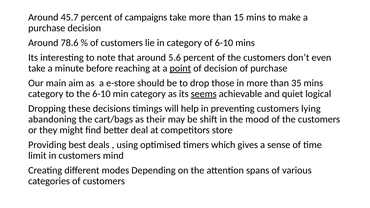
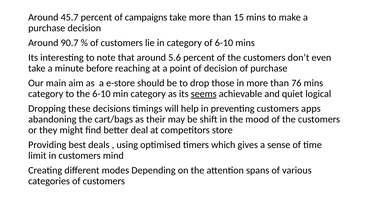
78.6: 78.6 -> 90.7
point underline: present -> none
35: 35 -> 76
lying: lying -> apps
